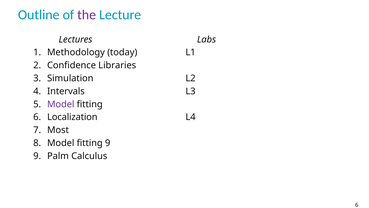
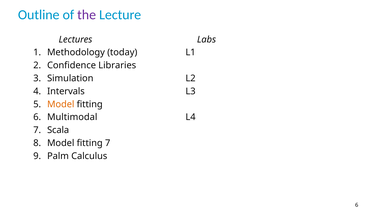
Model at (61, 104) colour: purple -> orange
Localization: Localization -> Multimodal
Most: Most -> Scala
fitting 9: 9 -> 7
